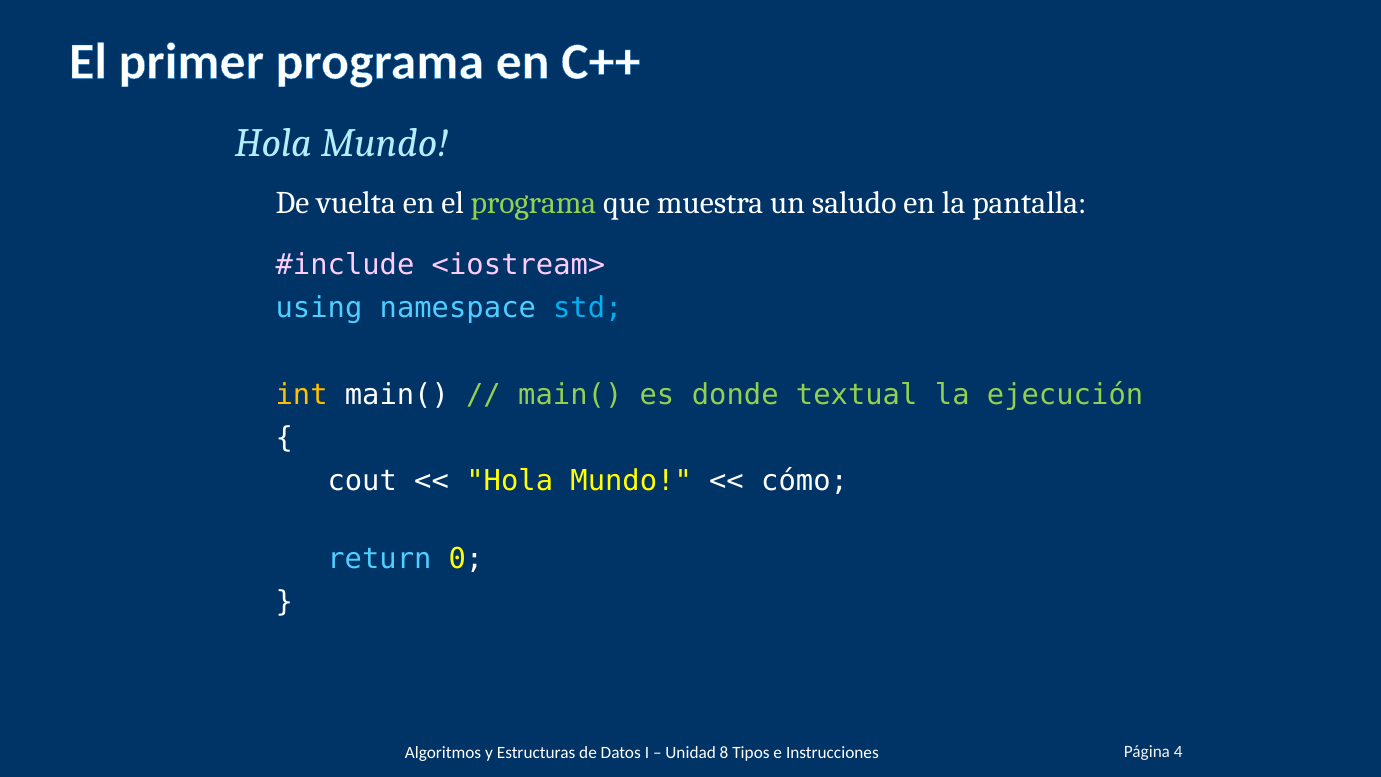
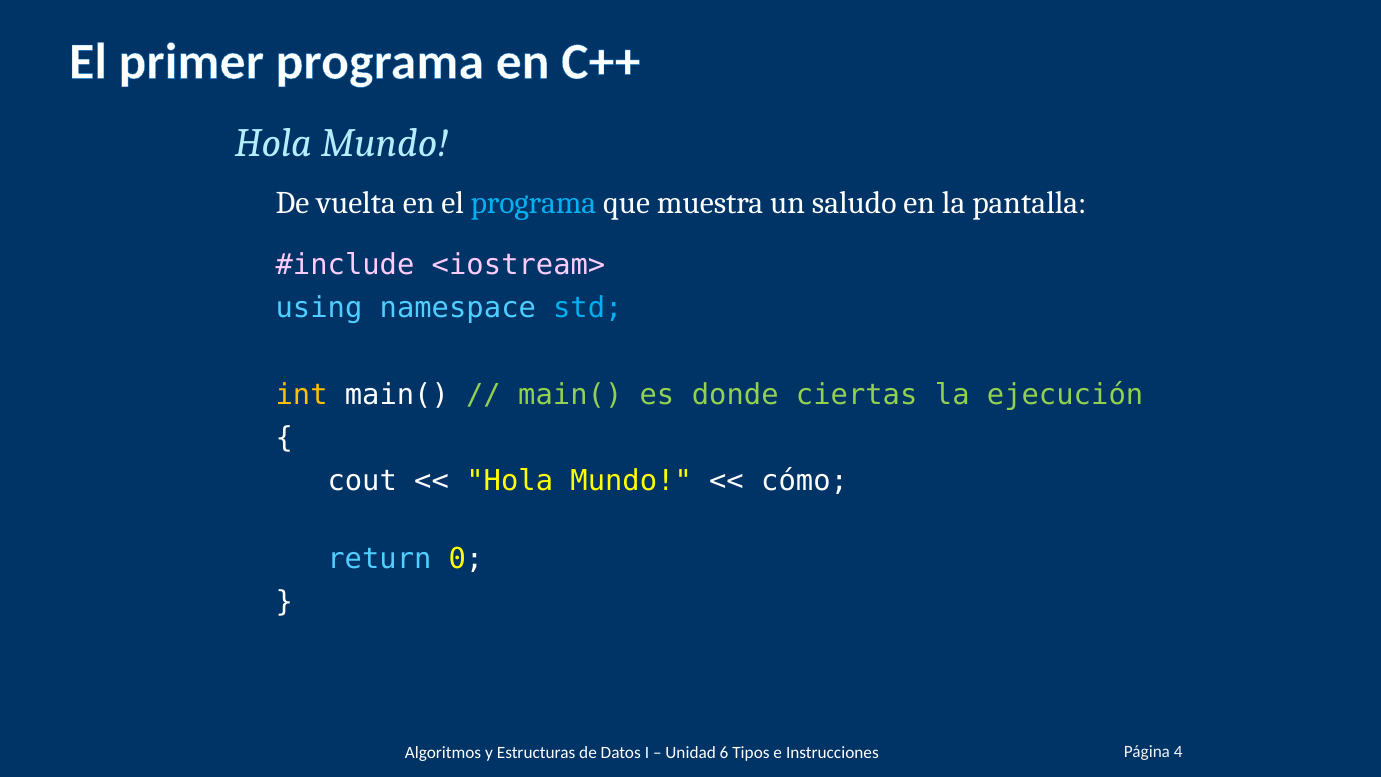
programa at (533, 203) colour: light green -> light blue
textual: textual -> ciertas
8: 8 -> 6
